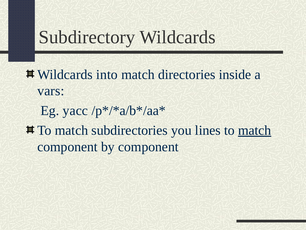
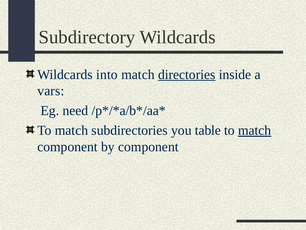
directories underline: none -> present
yacc: yacc -> need
lines: lines -> table
